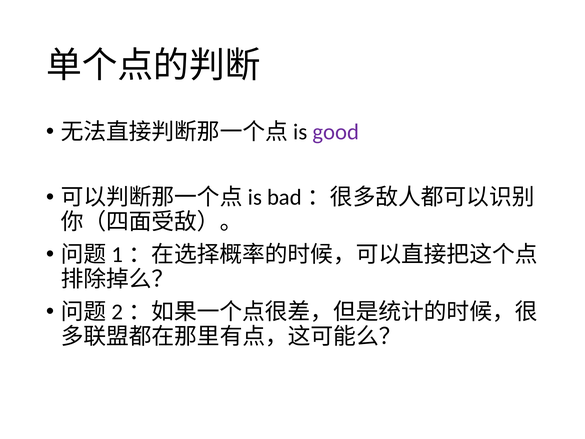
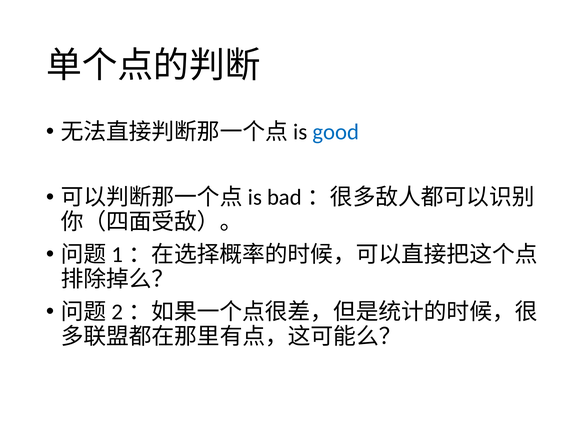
good colour: purple -> blue
